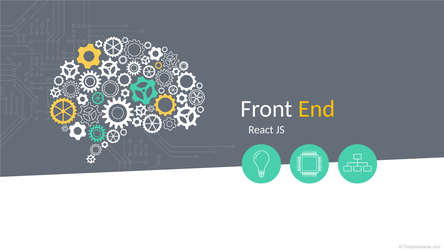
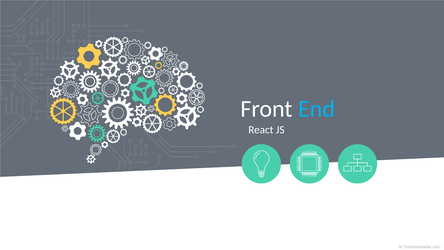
End colour: yellow -> light blue
